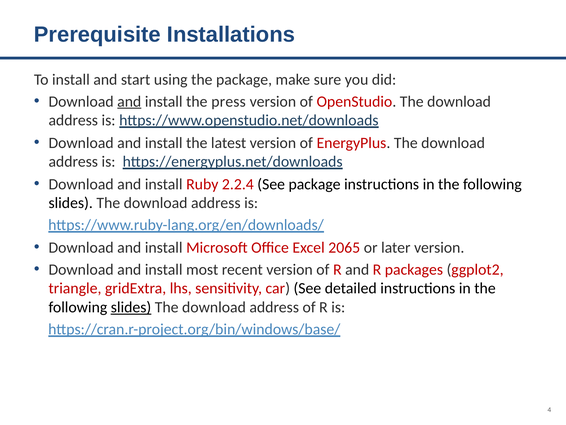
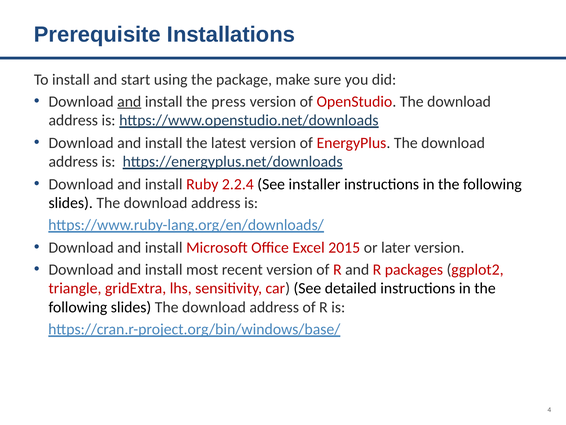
See package: package -> installer
2065: 2065 -> 2015
slides at (131, 307) underline: present -> none
